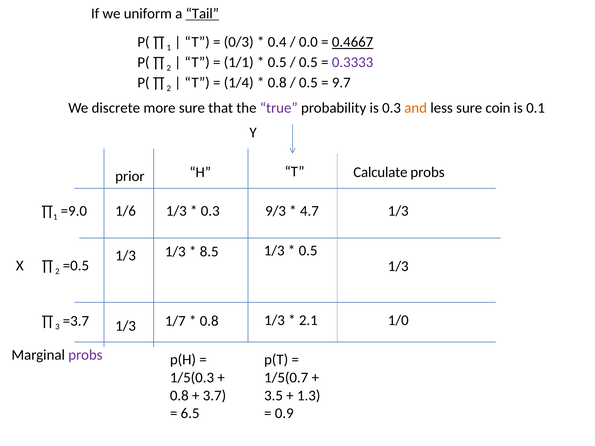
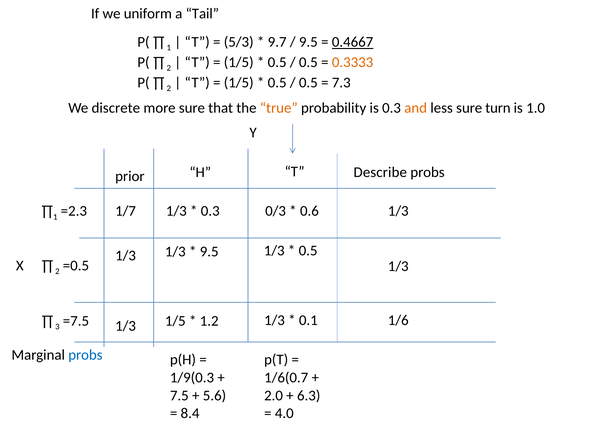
Tail underline: present -> none
0/3: 0/3 -> 5/3
0.4: 0.4 -> 9.7
0.0 at (308, 42): 0.0 -> 9.5
1/1 at (239, 62): 1/1 -> 1/5
0.3333 colour: purple -> orange
1/4 at (239, 83): 1/4 -> 1/5
0.8 at (277, 83): 0.8 -> 0.5
9.7: 9.7 -> 7.3
true colour: purple -> orange
coin: coin -> turn
0.1: 0.1 -> 1.0
Calculate: Calculate -> Describe
=9.0: =9.0 -> =2.3
1/6: 1/6 -> 1/7
9/3: 9/3 -> 0/3
4.7: 4.7 -> 0.6
8.5 at (209, 252): 8.5 -> 9.5
1/0: 1/0 -> 1/6
=3.7: =3.7 -> =7.5
1/7 at (175, 321): 1/7 -> 1/5
0.8 at (209, 321): 0.8 -> 1.2
2.1: 2.1 -> 0.1
probs at (85, 355) colour: purple -> blue
1/5(0.3: 1/5(0.3 -> 1/9(0.3
1/5(0.7: 1/5(0.7 -> 1/6(0.7
0.8 at (179, 396): 0.8 -> 7.5
3.7: 3.7 -> 5.6
3.5: 3.5 -> 2.0
1.3: 1.3 -> 6.3
6.5: 6.5 -> 8.4
0.9: 0.9 -> 4.0
